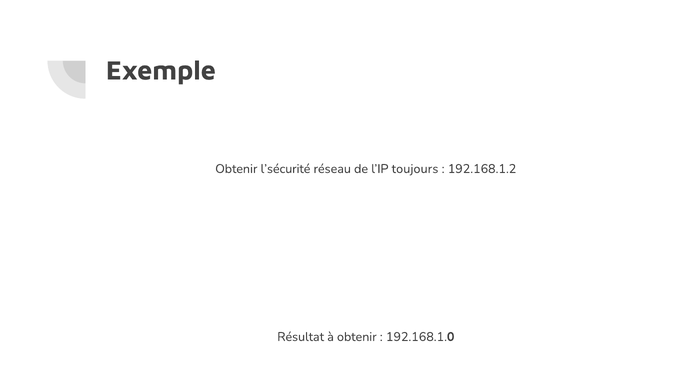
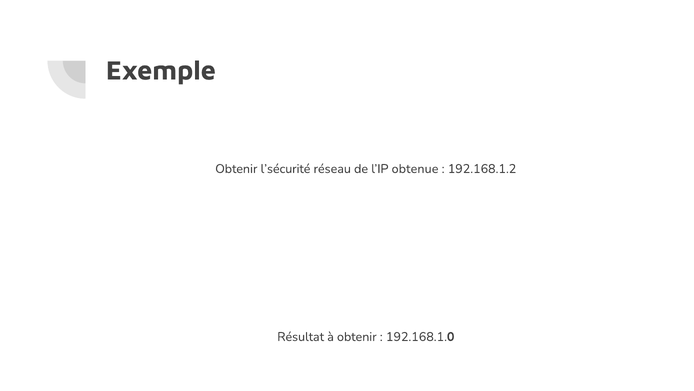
toujours: toujours -> obtenue
